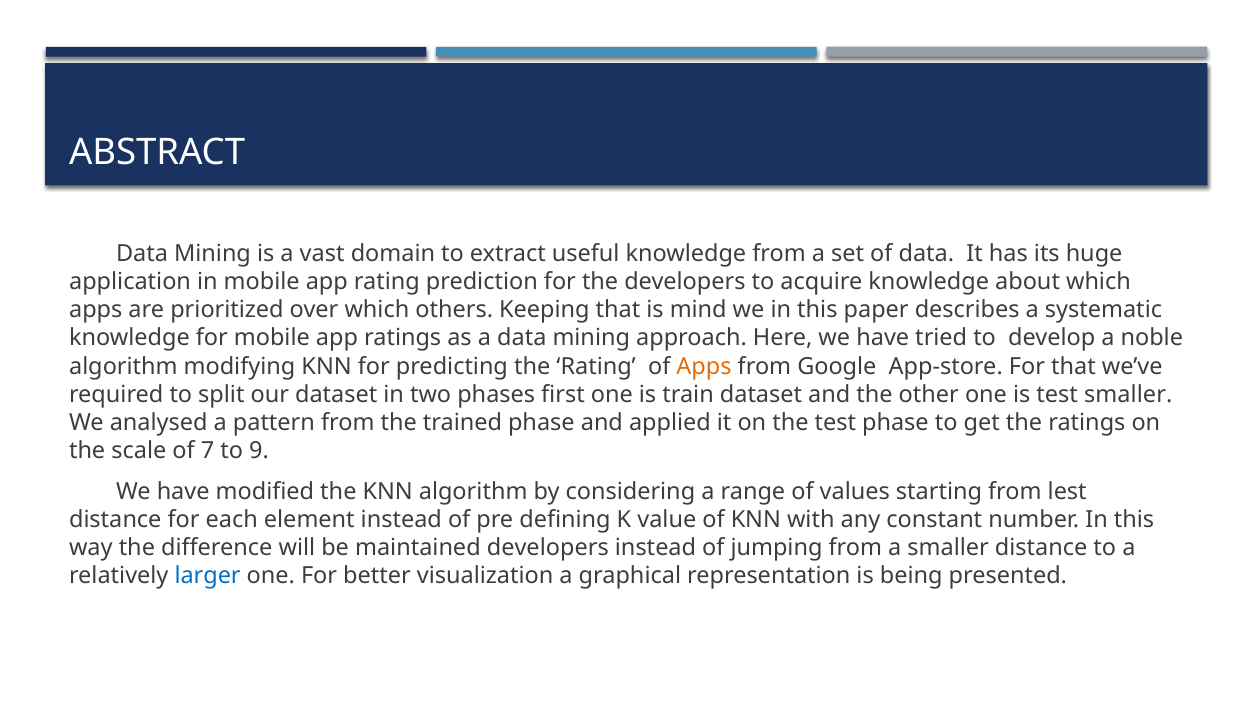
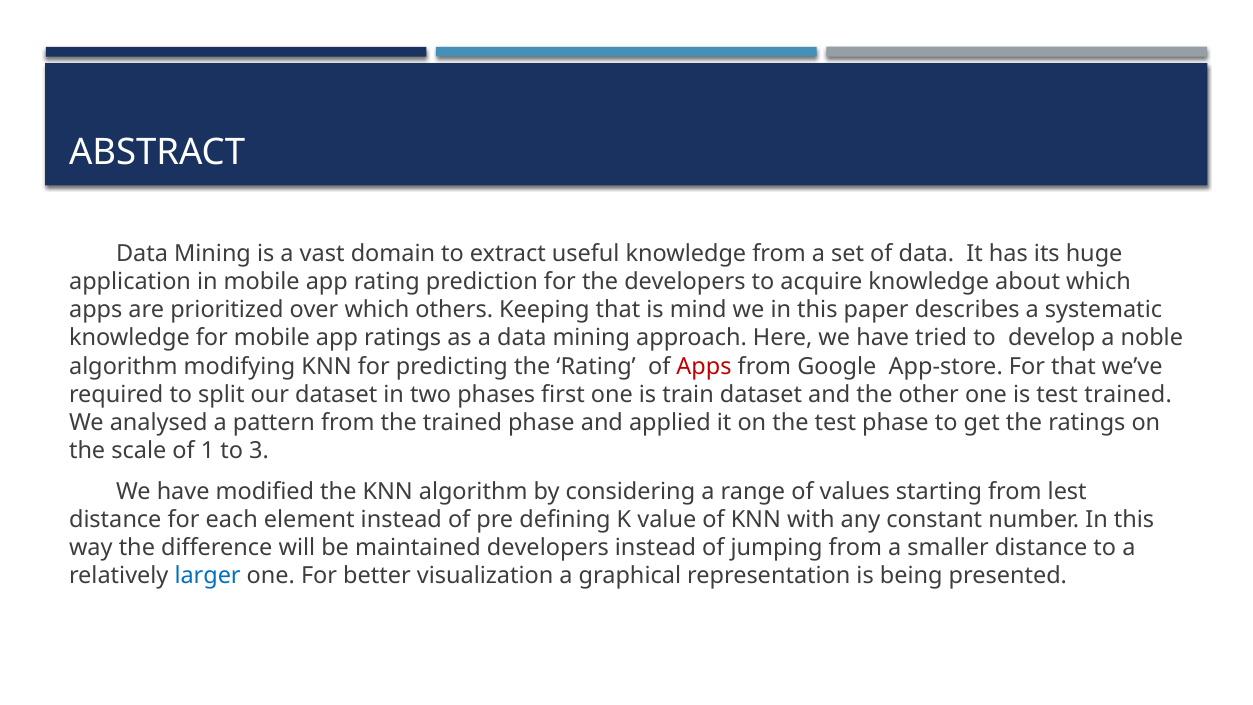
Apps at (704, 366) colour: orange -> red
test smaller: smaller -> trained
7: 7 -> 1
9: 9 -> 3
